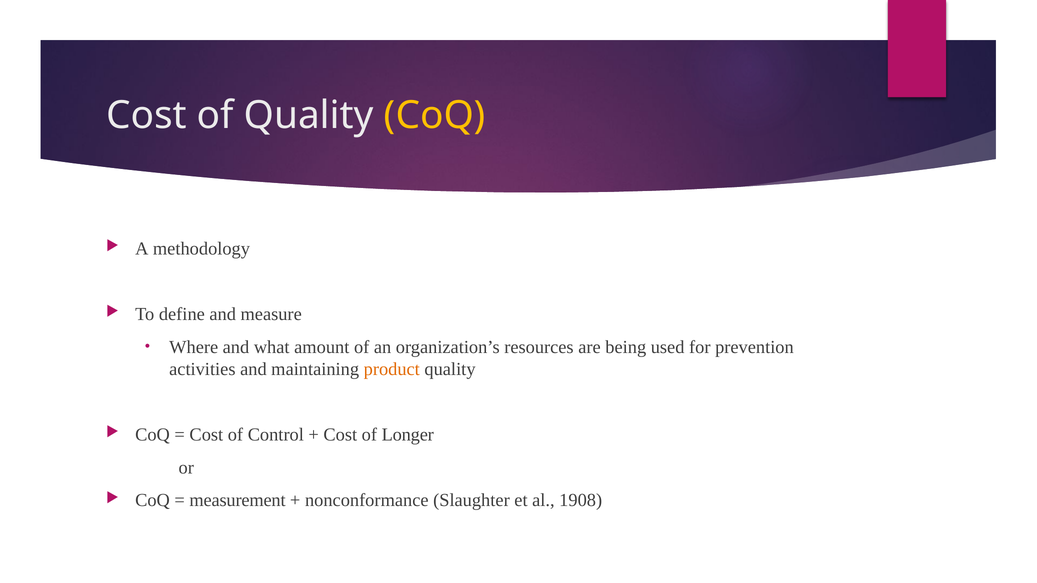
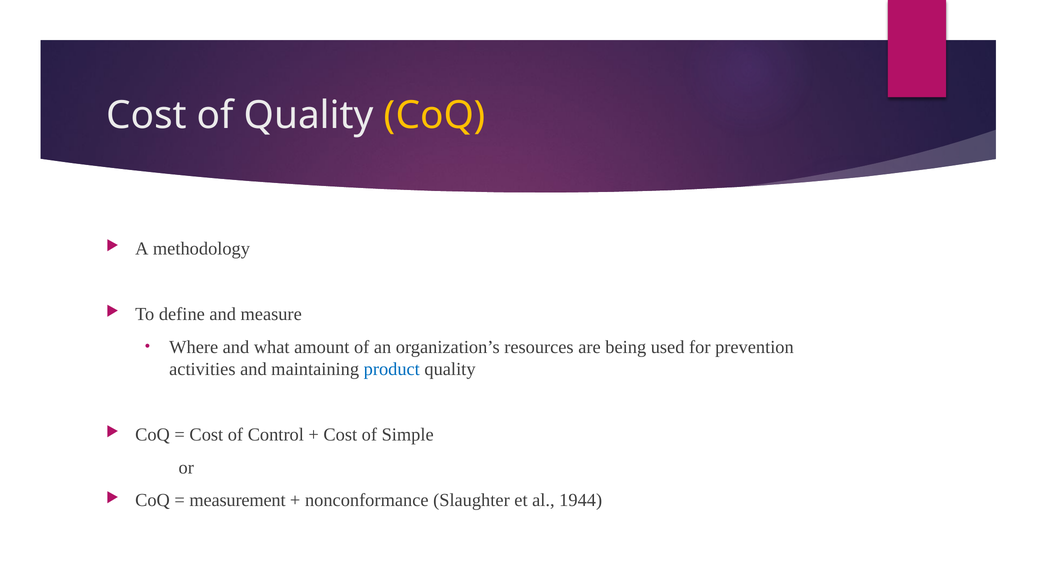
product colour: orange -> blue
Longer: Longer -> Simple
1908: 1908 -> 1944
